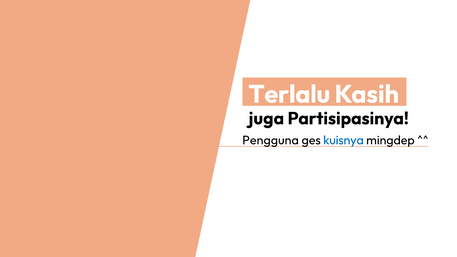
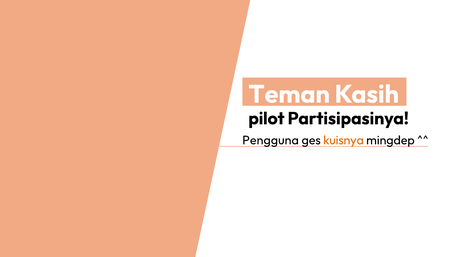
Terlalu: Terlalu -> Teman
juga: juga -> pilot
kuisnya colour: blue -> orange
